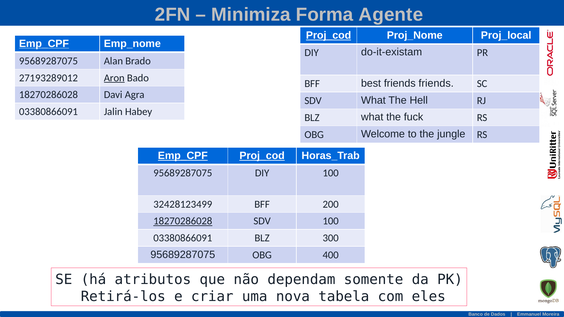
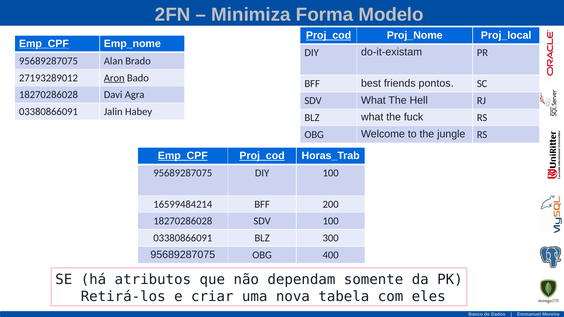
Agente: Agente -> Modelo
friends friends: friends -> pontos
32428123499: 32428123499 -> 16599484214
18270286028 at (183, 221) underline: present -> none
